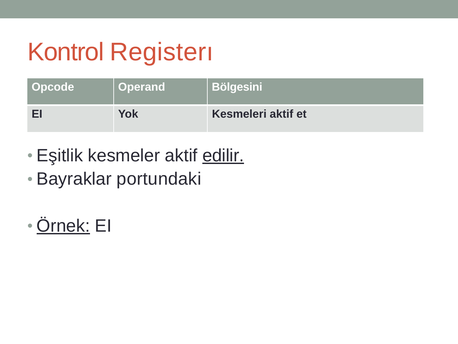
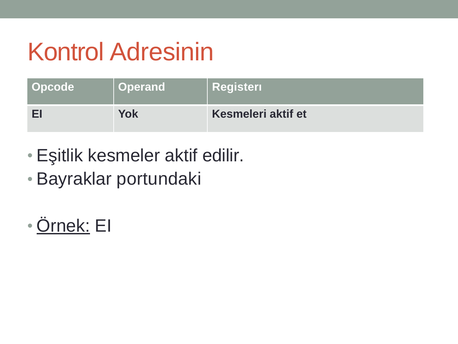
Registerı: Registerı -> Adresinin
Bölgesini: Bölgesini -> Registerı
edilir underline: present -> none
